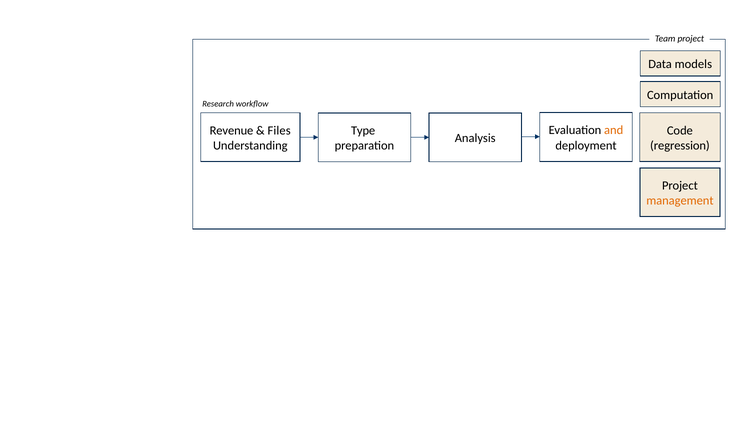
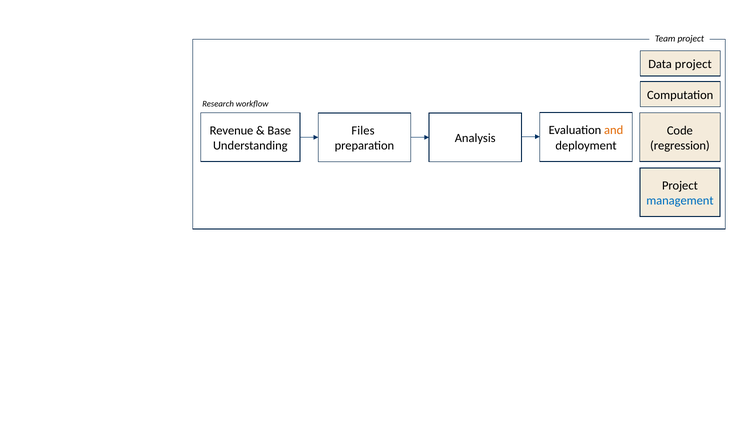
Data models: models -> project
Files: Files -> Base
Type: Type -> Files
management colour: orange -> blue
